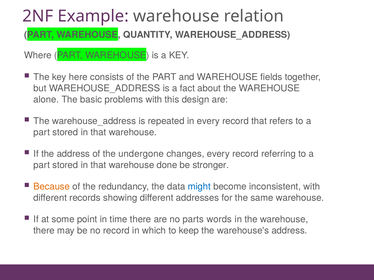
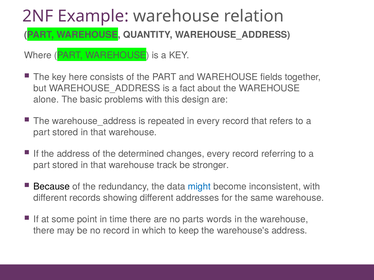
undergone: undergone -> determined
done: done -> track
Because colour: orange -> black
